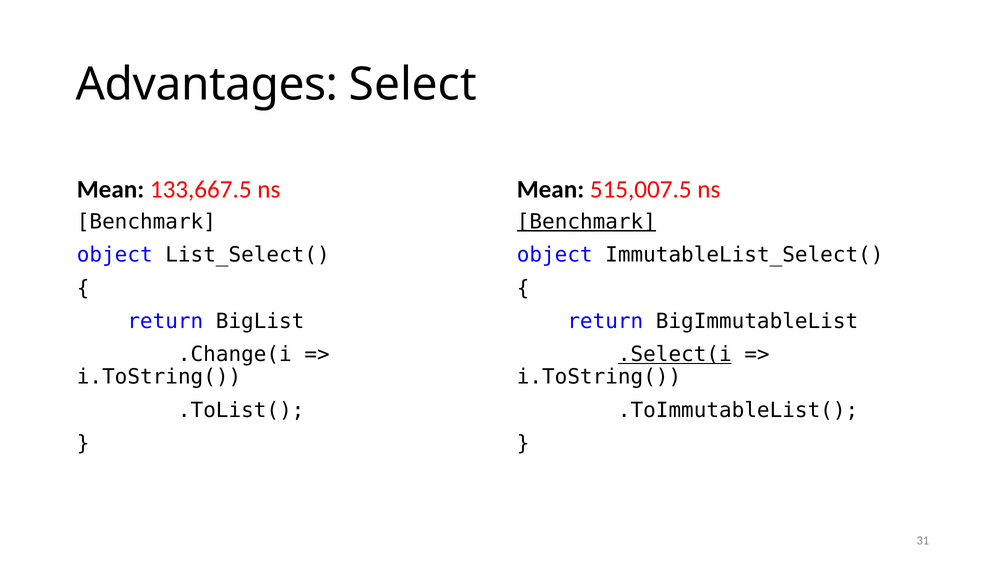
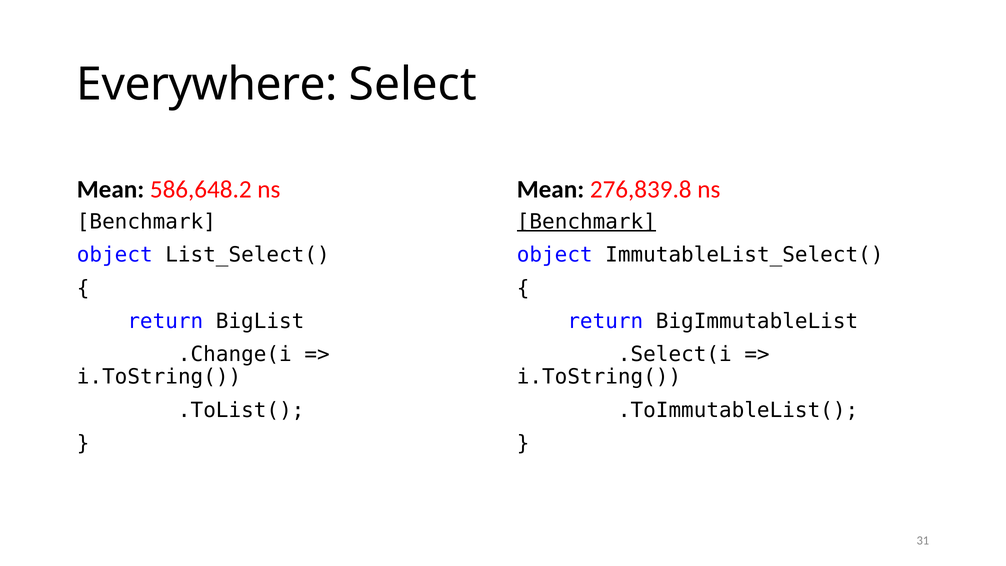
Advantages: Advantages -> Everywhere
133,667.5: 133,667.5 -> 586,648.2
515,007.5: 515,007.5 -> 276,839.8
.Select(i underline: present -> none
